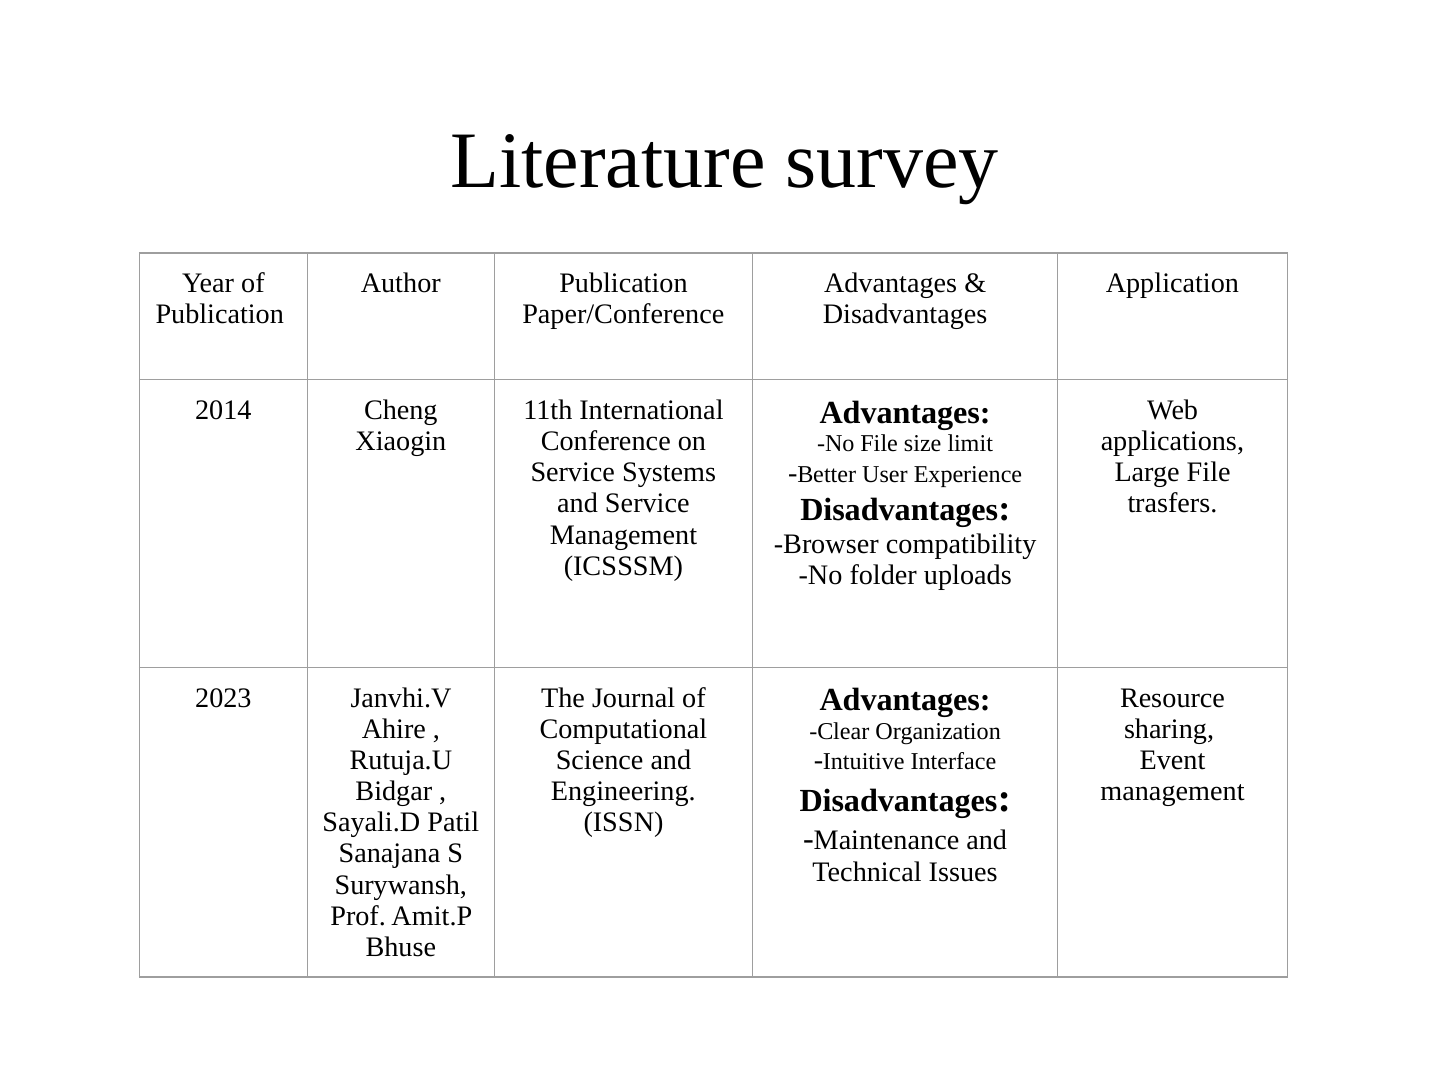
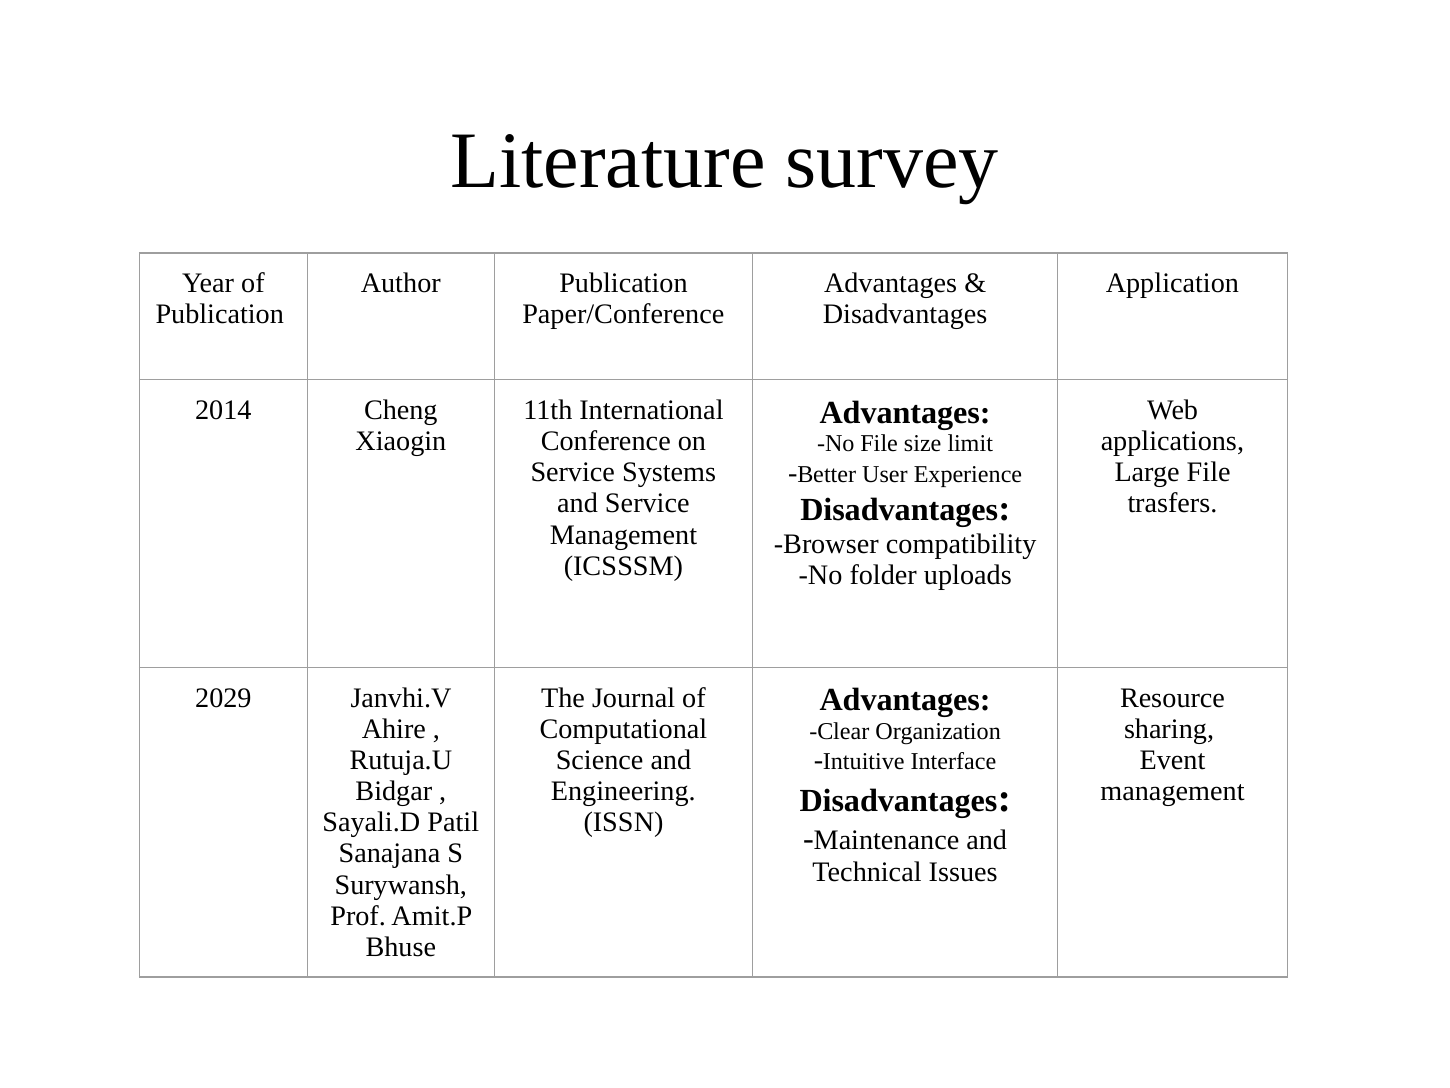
2023: 2023 -> 2029
